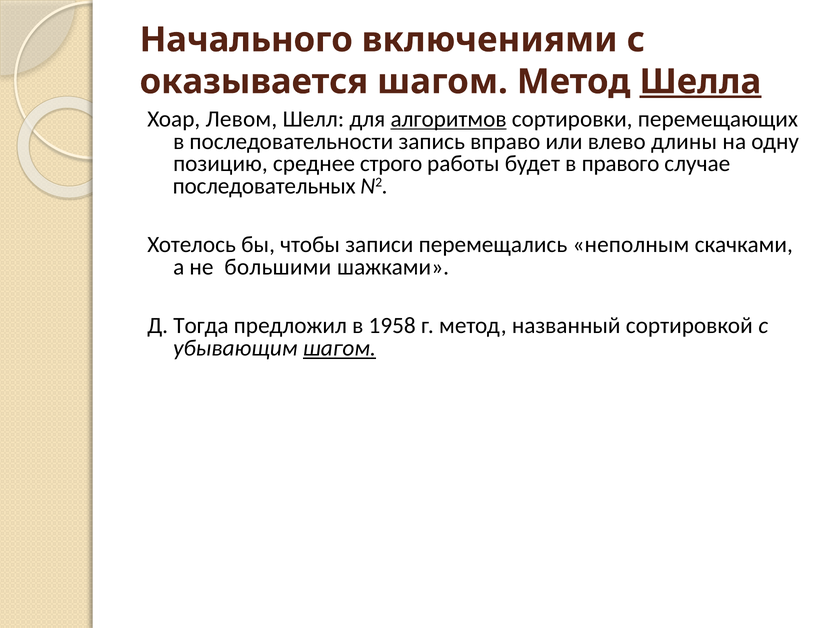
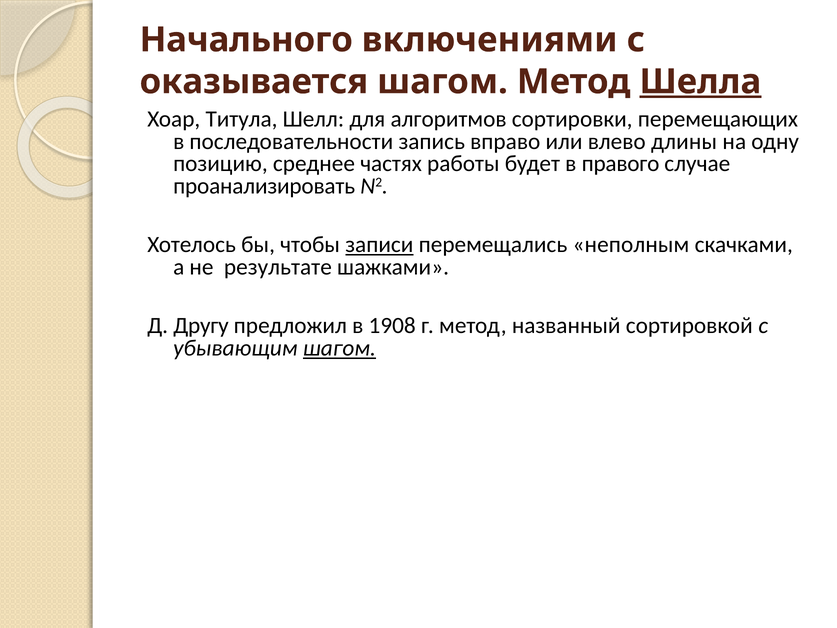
Левом: Левом -> Титула
алгоритмов underline: present -> none
строго: строго -> частях
последовательных: последовательных -> проанализировать
записи underline: none -> present
большими: большими -> результате
Тогда: Тогда -> Другу
1958: 1958 -> 1908
